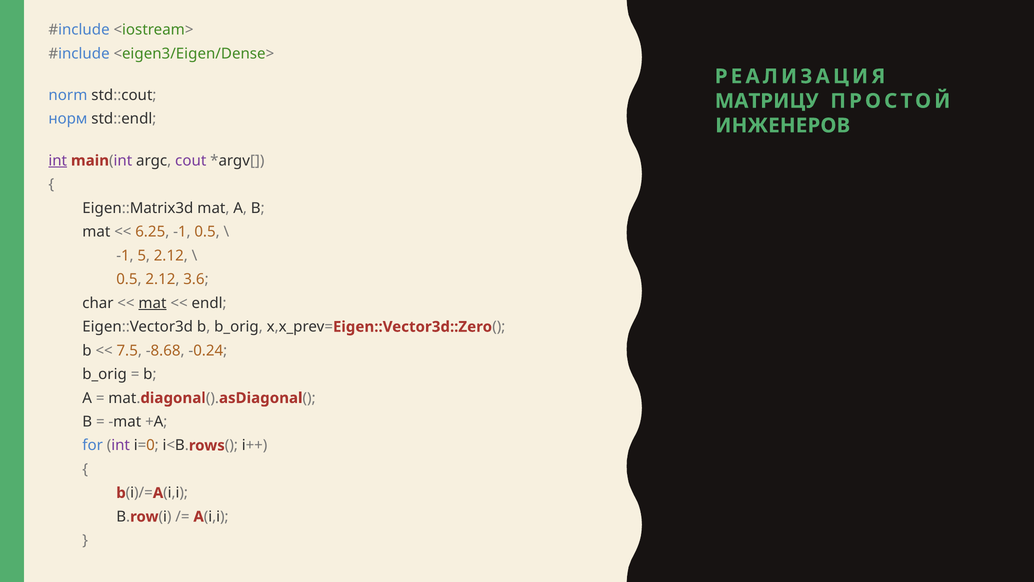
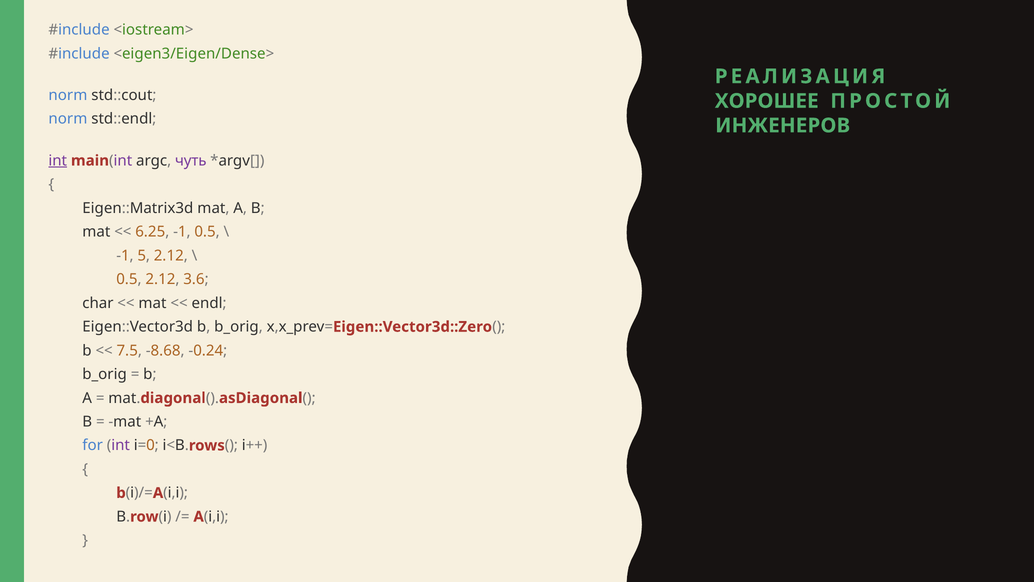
МАТРИЦУ: МАТРИЦУ -> ХОРОШЕЕ
норм at (68, 119): норм -> norm
cout: cout -> чуть
mat at (152, 303) underline: present -> none
